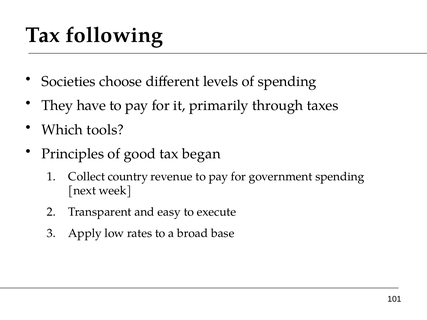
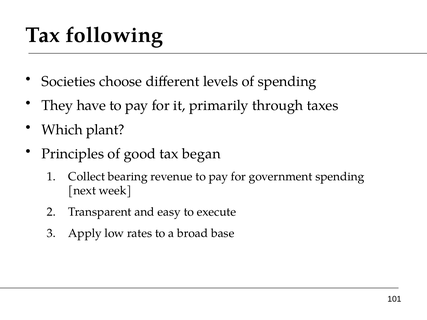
tools: tools -> plant
country: country -> bearing
